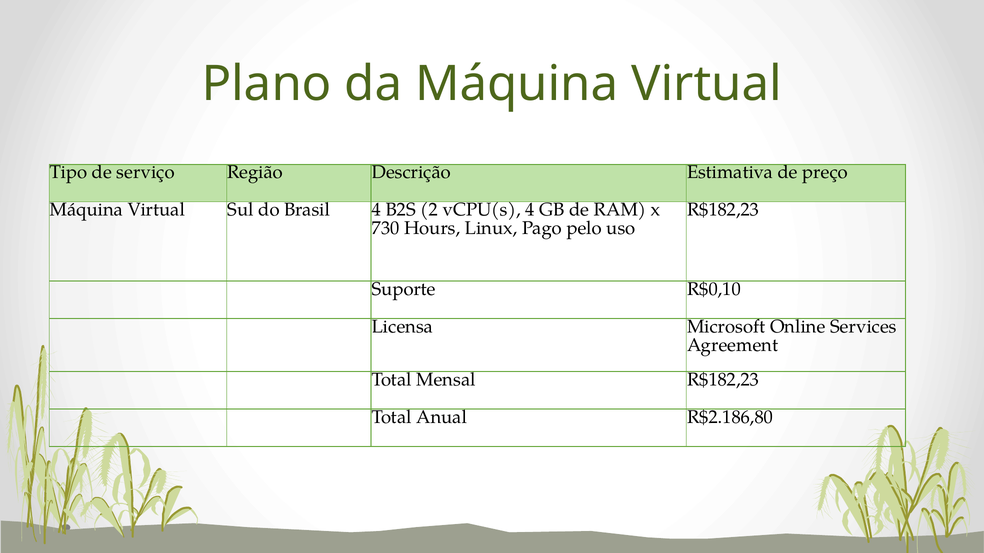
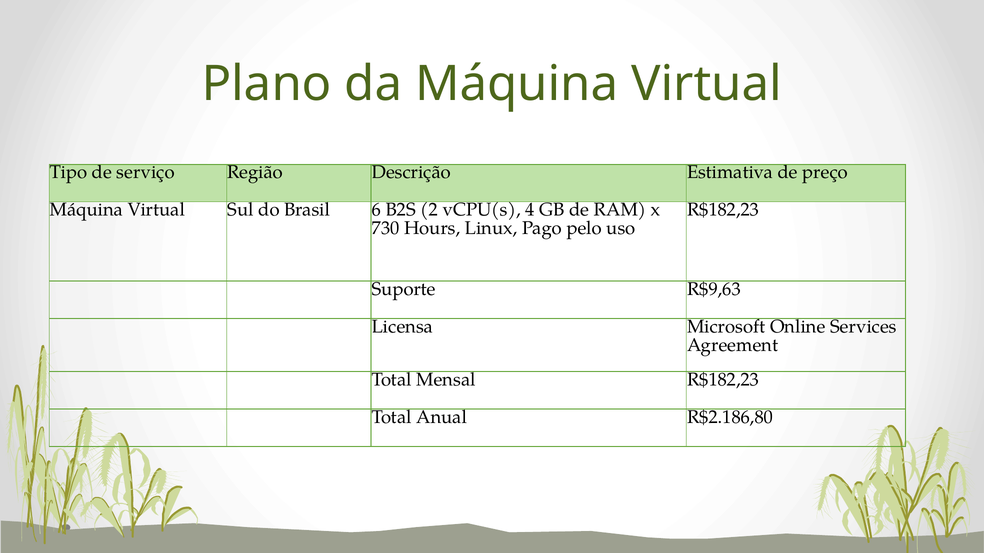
Brasil 4: 4 -> 6
R$0,10: R$0,10 -> R$9,63
